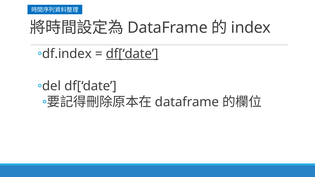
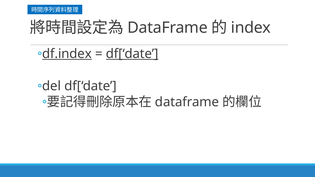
df.index underline: none -> present
